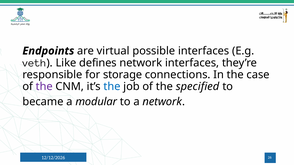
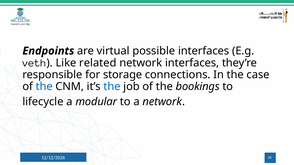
defines: defines -> related
the at (44, 87) colour: purple -> blue
specified: specified -> bookings
became: became -> lifecycle
